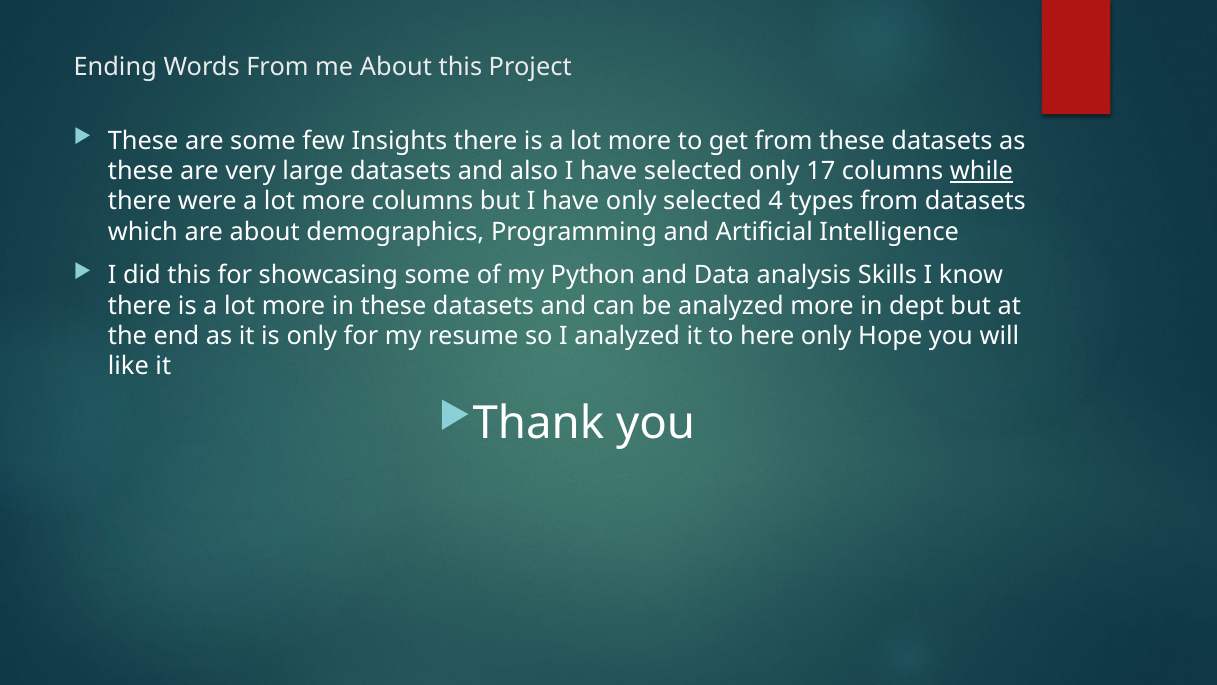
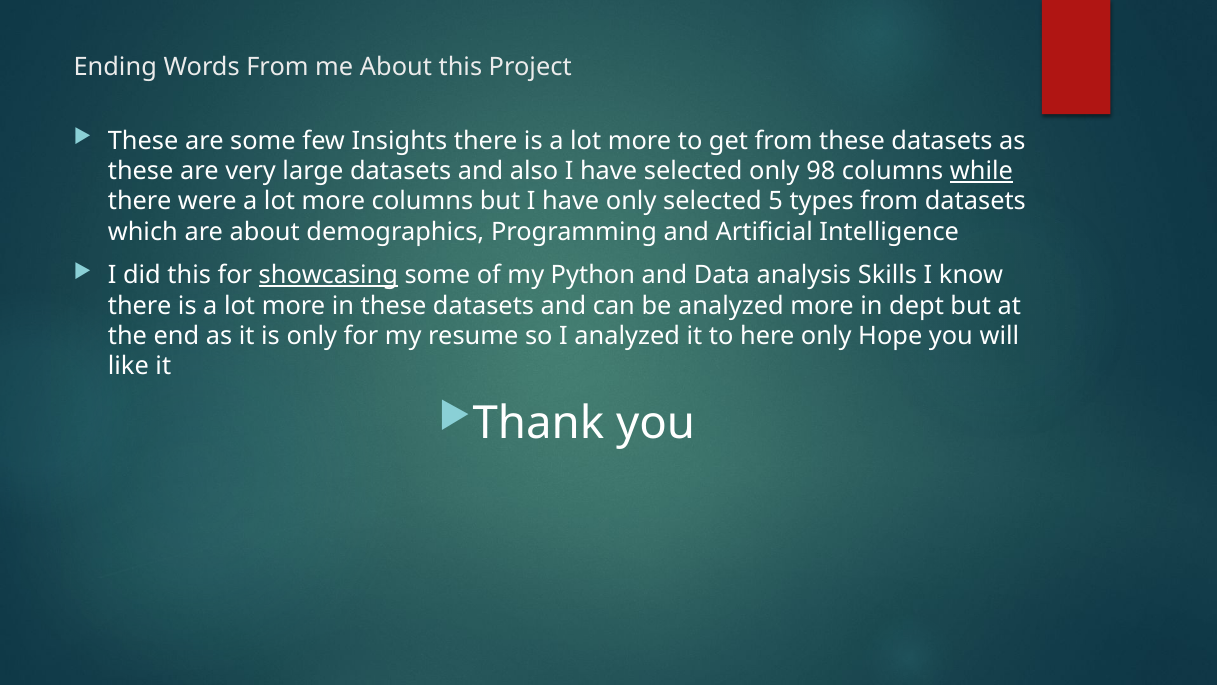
17: 17 -> 98
4: 4 -> 5
showcasing underline: none -> present
